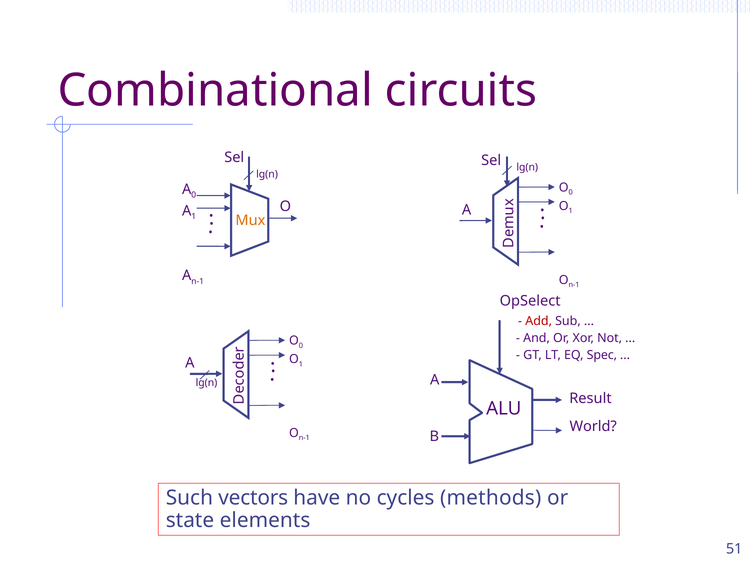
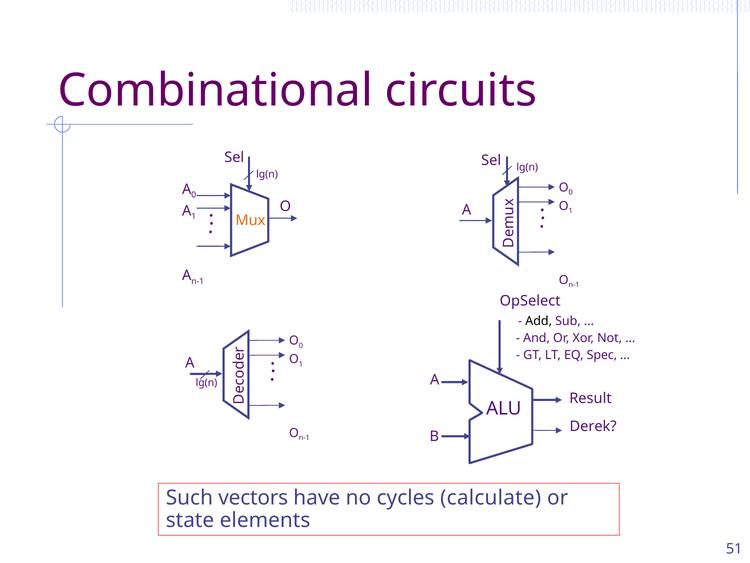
Add colour: red -> black
World: World -> Derek
methods: methods -> calculate
